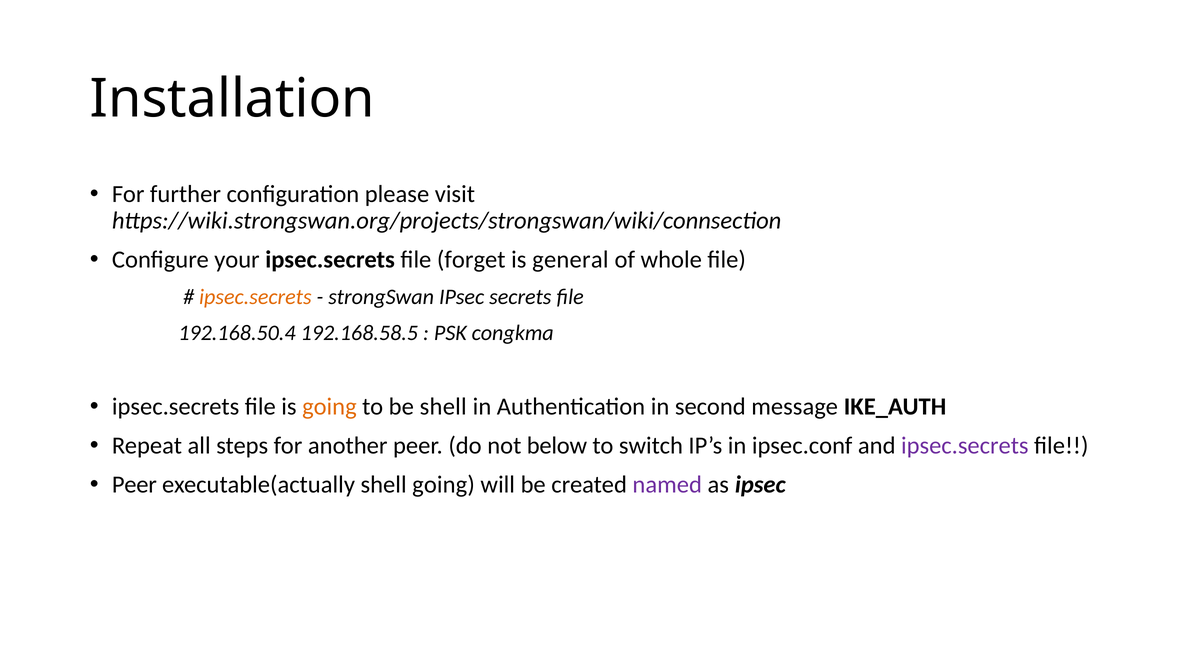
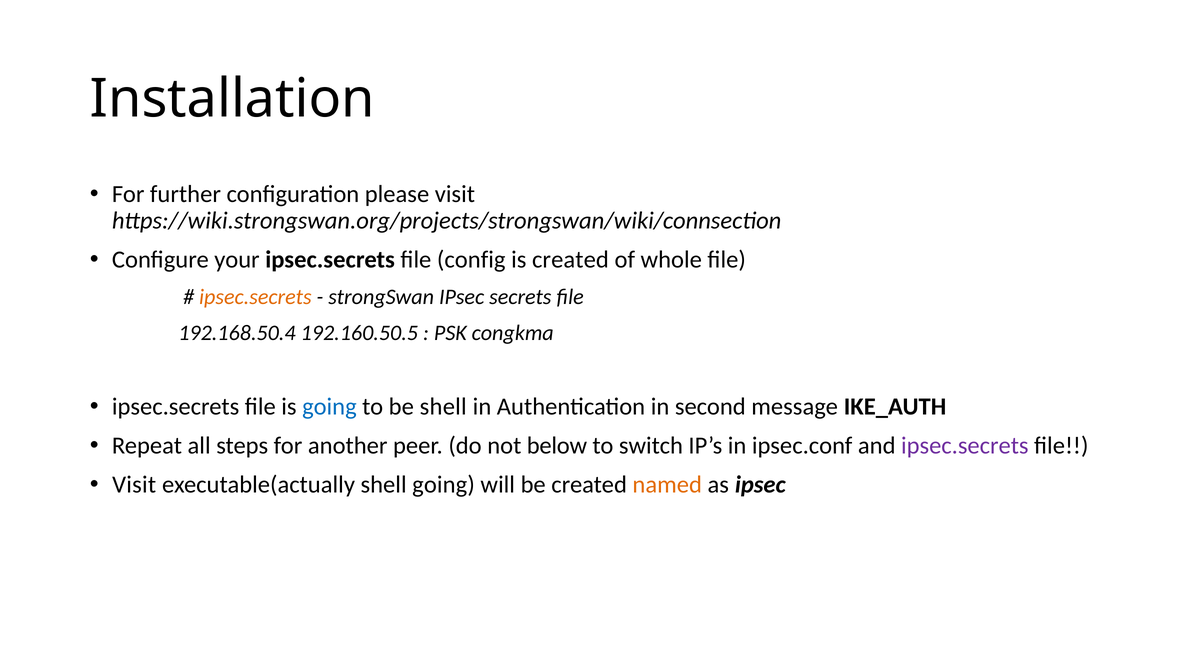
forget: forget -> config
is general: general -> created
192.168.58.5: 192.168.58.5 -> 192.160.50.5
going at (329, 407) colour: orange -> blue
Peer at (134, 485): Peer -> Visit
named colour: purple -> orange
